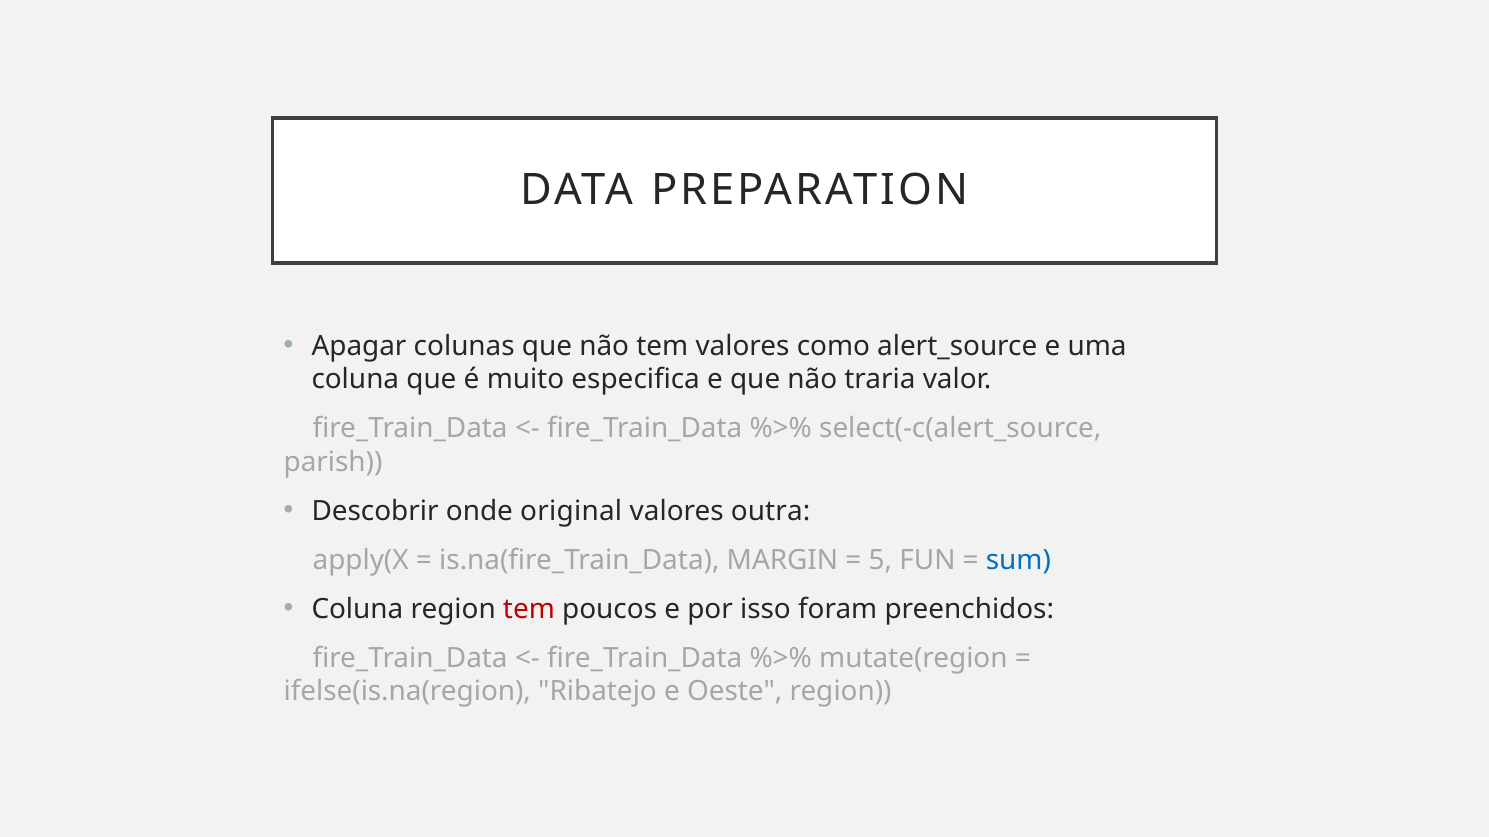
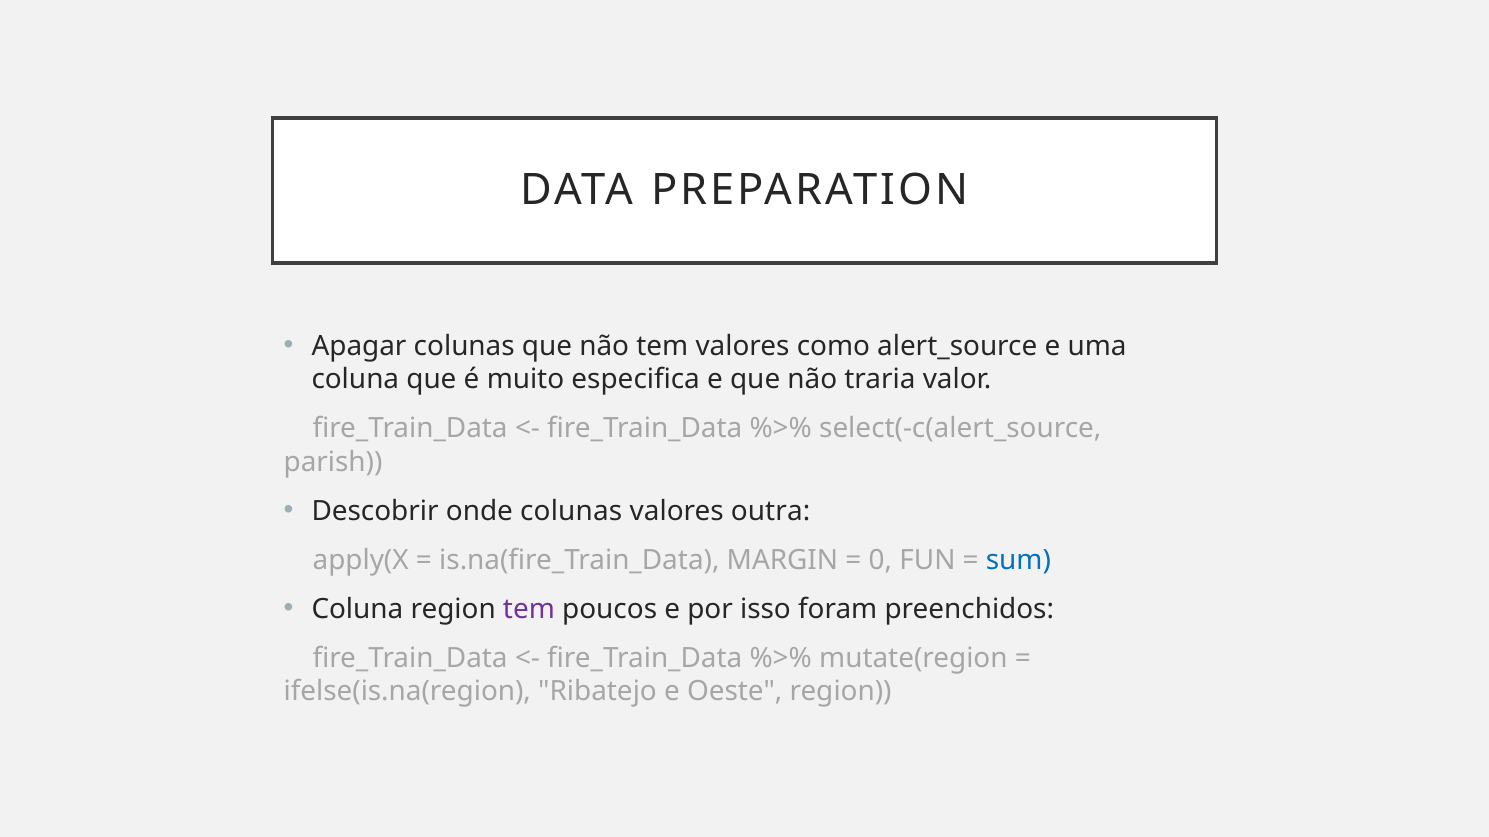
onde original: original -> colunas
5: 5 -> 0
tem at (529, 610) colour: red -> purple
